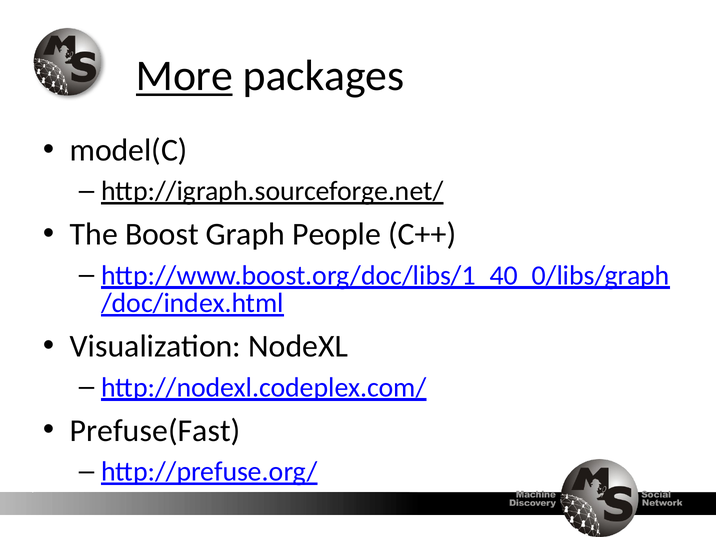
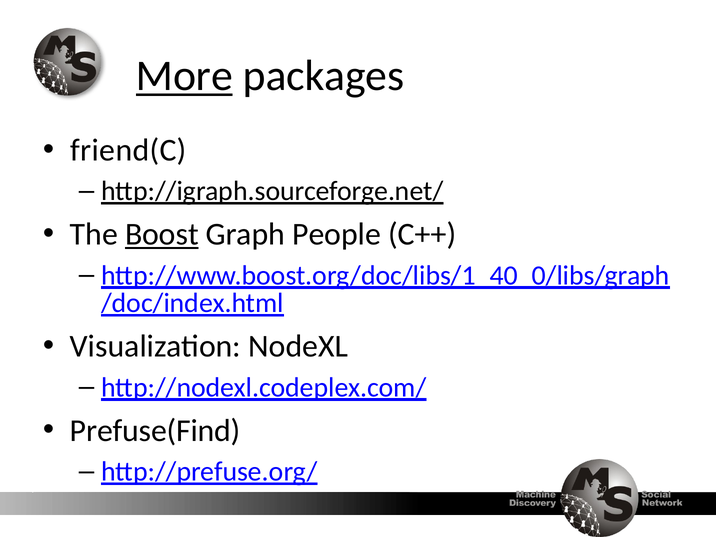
model(C: model(C -> friend(C
Boost underline: none -> present
Prefuse(Fast: Prefuse(Fast -> Prefuse(Find
